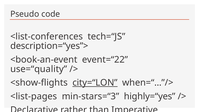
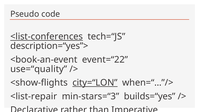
<list-conferences underline: none -> present
<list-pages: <list-pages -> <list-repair
highly=“yes: highly=“yes -> builds=“yes
